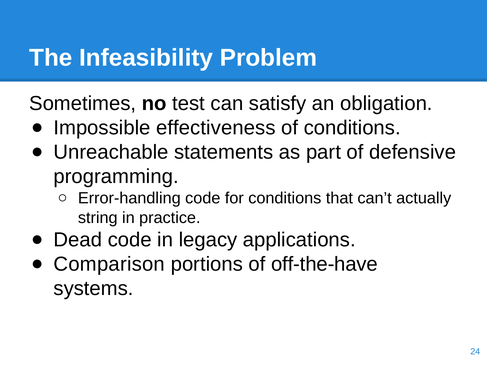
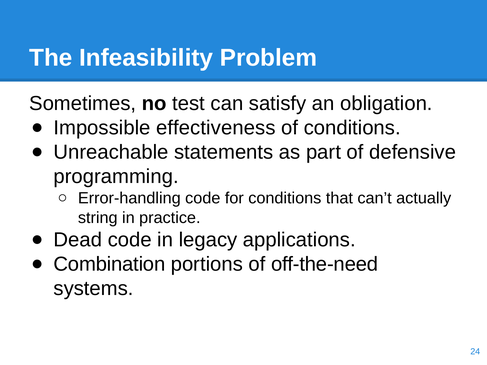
Comparison: Comparison -> Combination
off-the-have: off-the-have -> off-the-need
